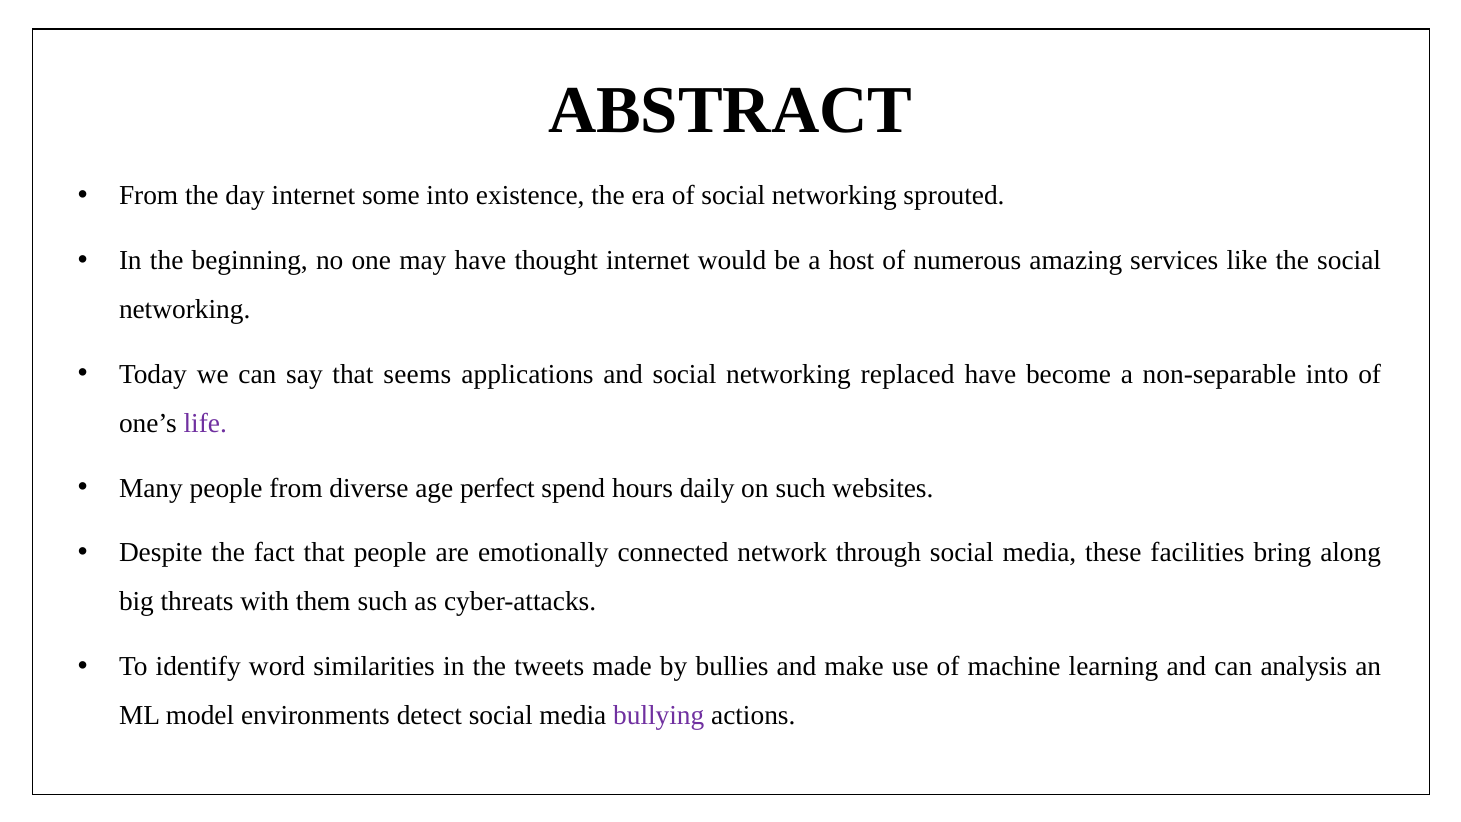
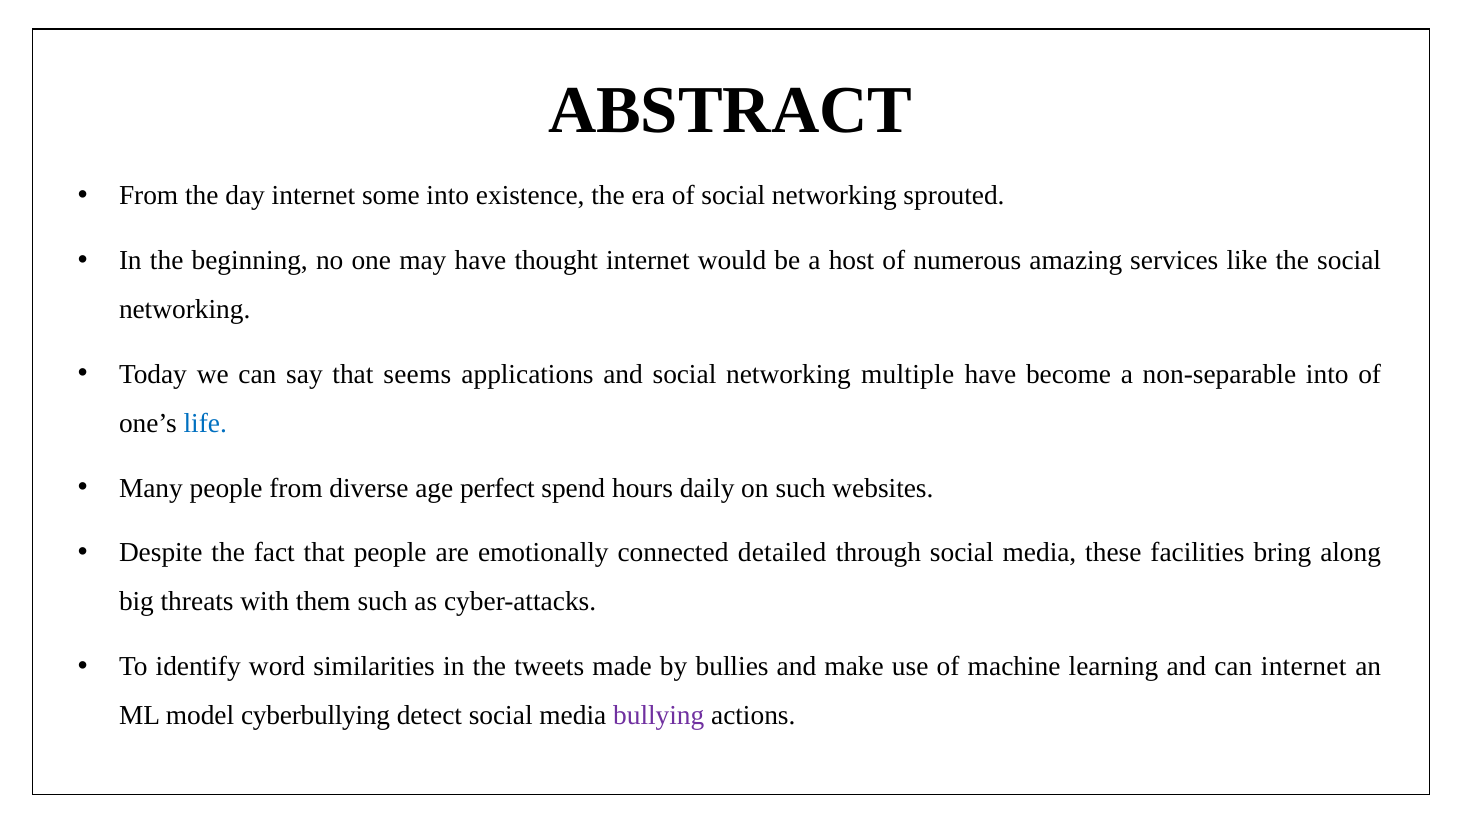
replaced: replaced -> multiple
life colour: purple -> blue
network: network -> detailed
can analysis: analysis -> internet
environments: environments -> cyberbullying
